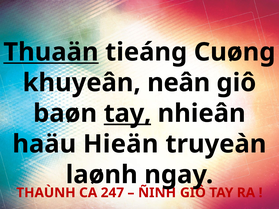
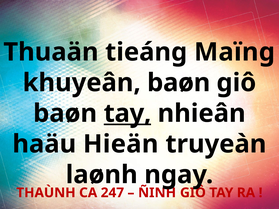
Thuaän underline: present -> none
Cuøng: Cuøng -> Maïng
khuyeân neân: neân -> baøn
